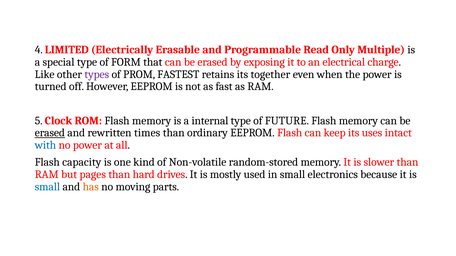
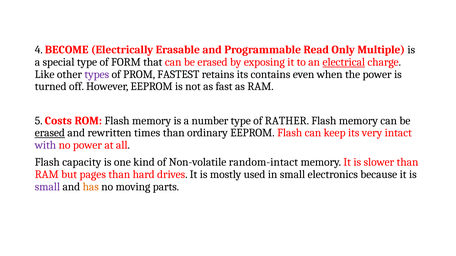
LIMITED: LIMITED -> BECOME
electrical underline: none -> present
together: together -> contains
Clock: Clock -> Costs
internal: internal -> number
FUTURE: FUTURE -> RATHER
uses: uses -> very
with colour: blue -> purple
random-stored: random-stored -> random-intact
small at (47, 187) colour: blue -> purple
